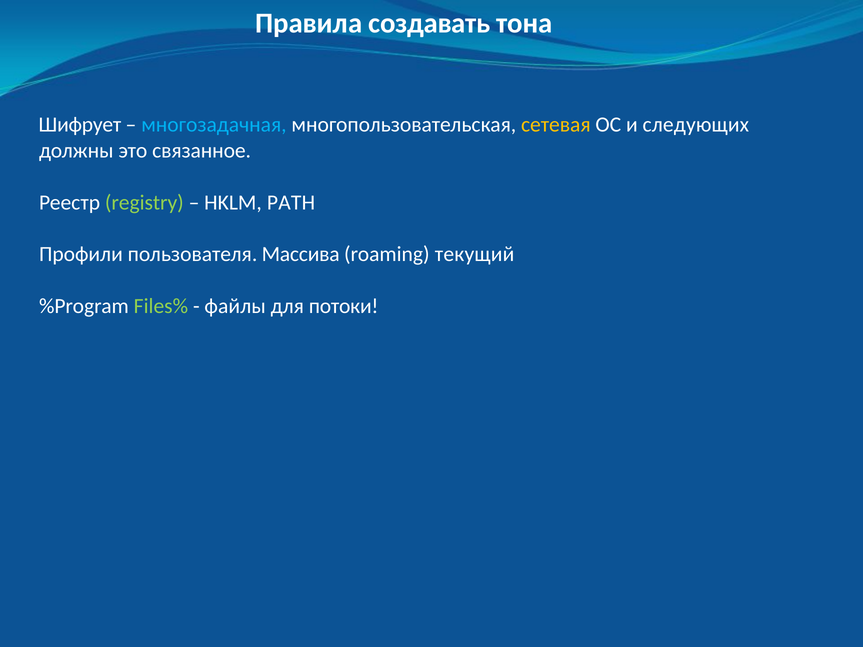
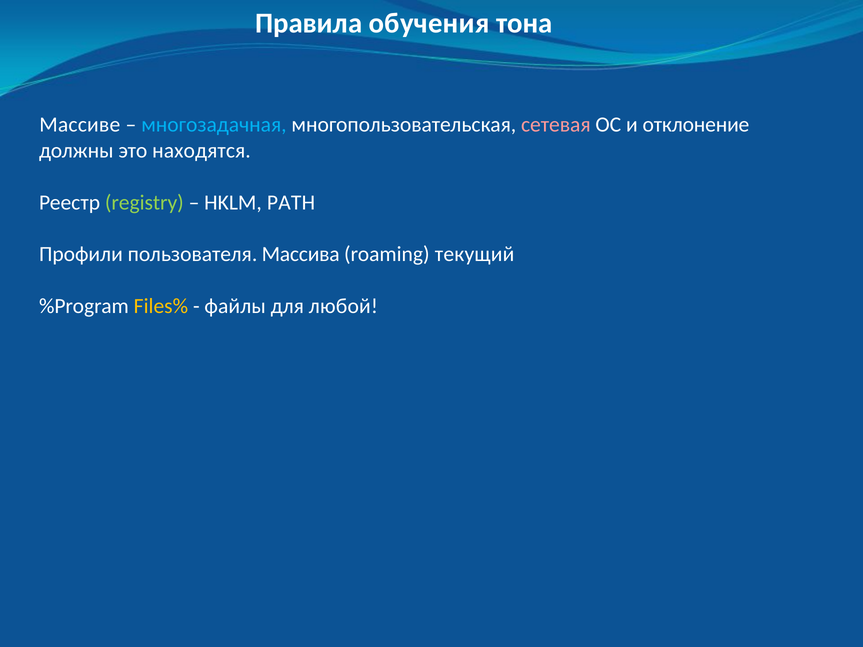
создавать: создавать -> обучения
Шифрует: Шифрует -> Массиве
сетевая colour: yellow -> pink
следующих: следующих -> отклонение
связанное: связанное -> находятся
Files% colour: light green -> yellow
потоки: потоки -> любой
